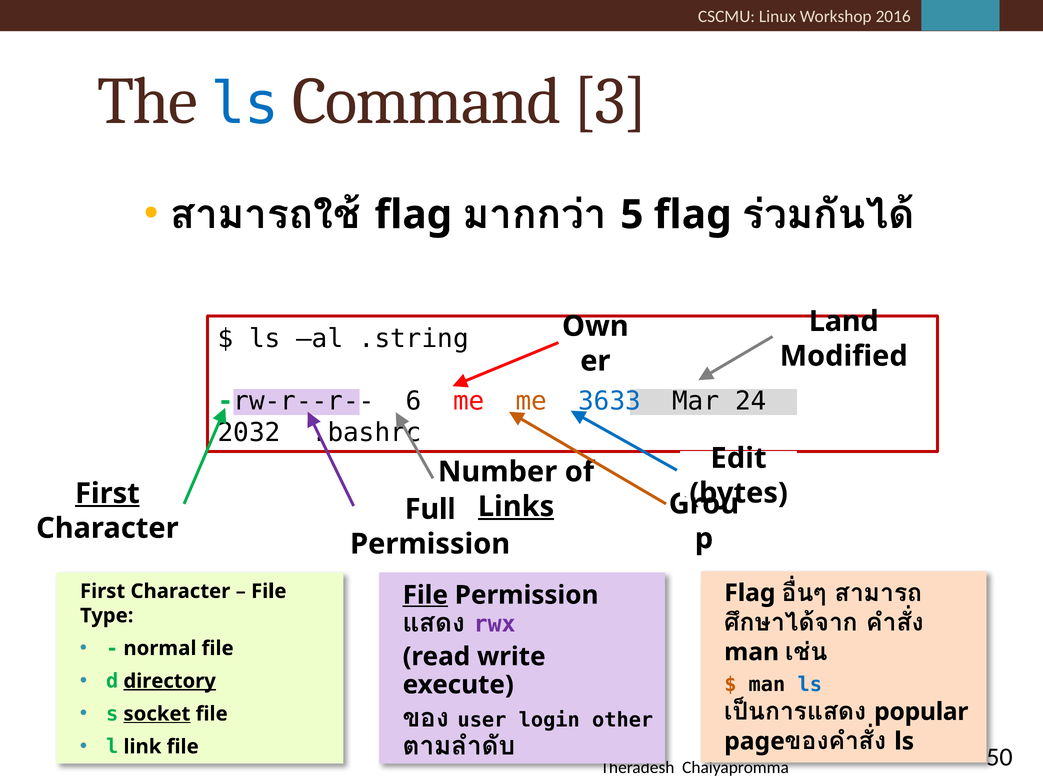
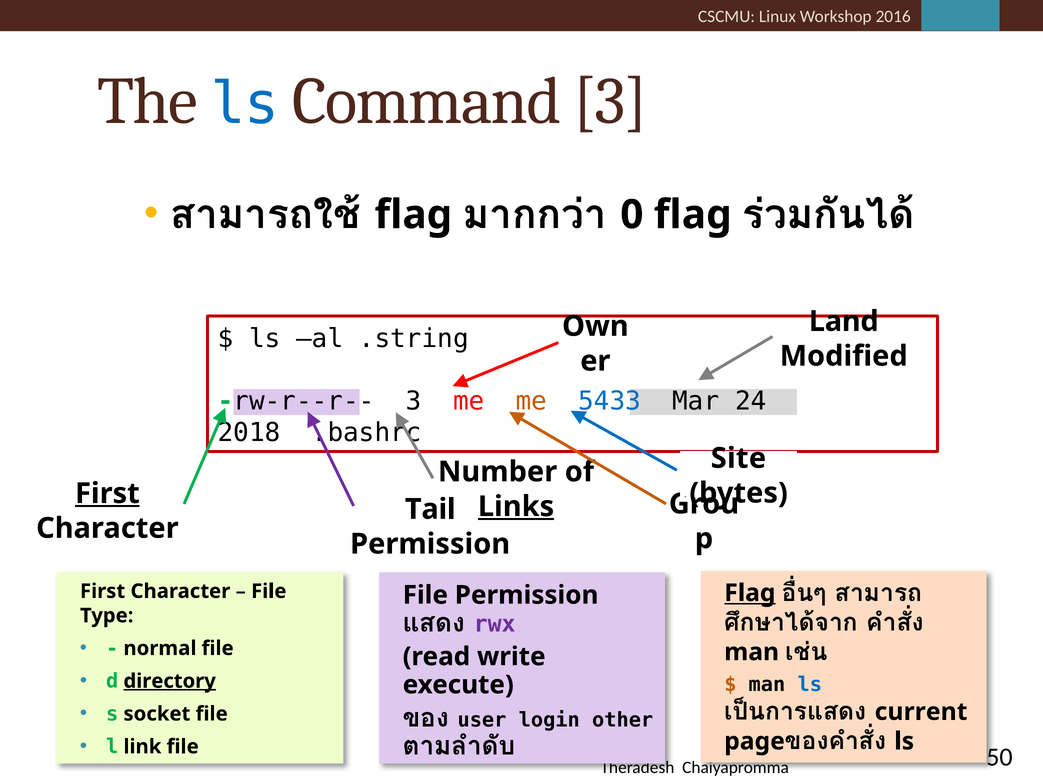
5: 5 -> 0
rw-r--r-- 6: 6 -> 3
3633: 3633 -> 5433
2032: 2032 -> 2018
Edit: Edit -> Site
Full: Full -> Tail
Flag at (750, 593) underline: none -> present
File at (425, 595) underline: present -> none
socket underline: present -> none
popular: popular -> current
